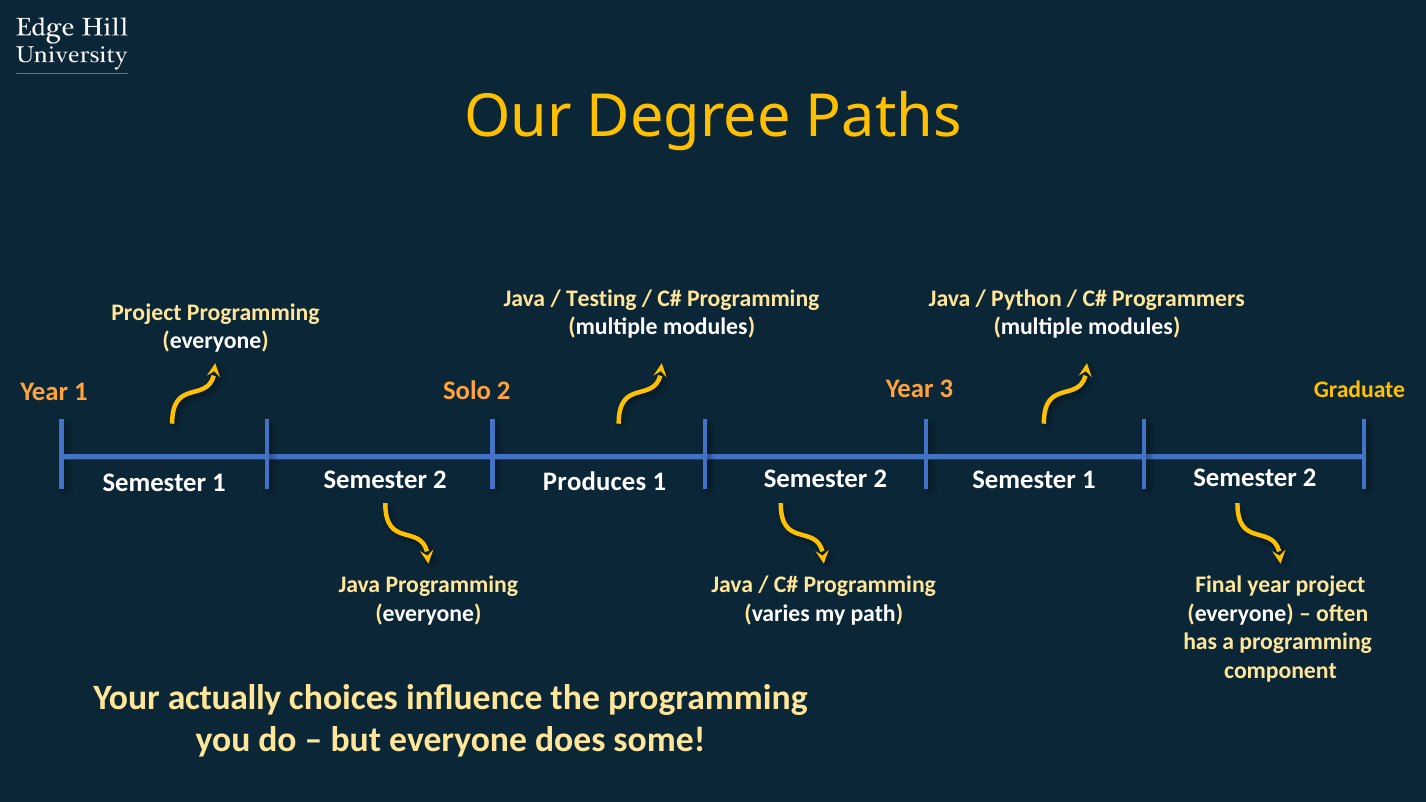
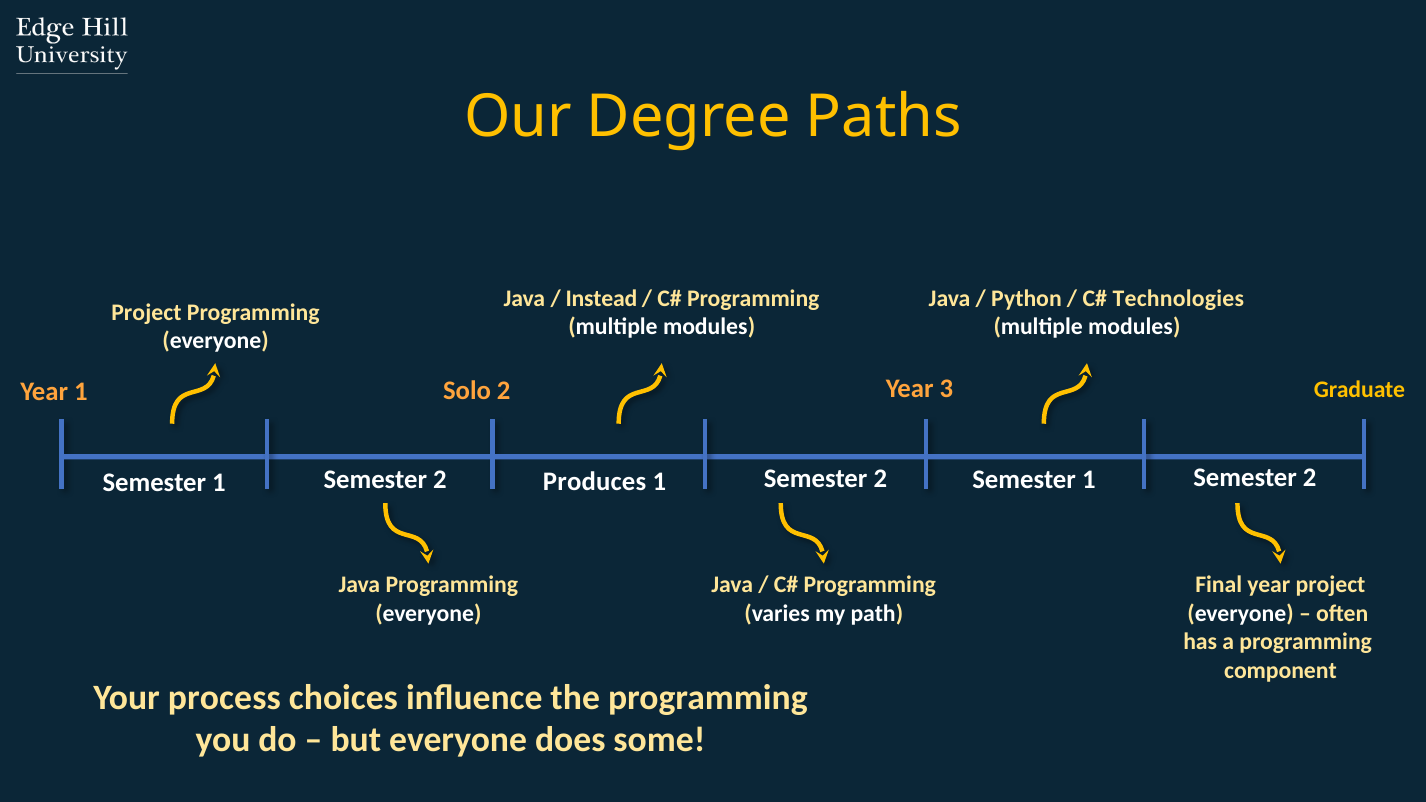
Testing: Testing -> Instead
Programmers: Programmers -> Technologies
actually: actually -> process
